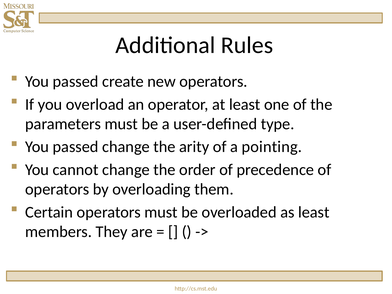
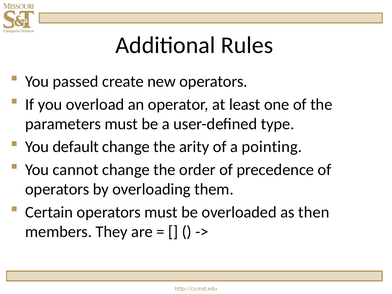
passed at (76, 147): passed -> default
as least: least -> then
